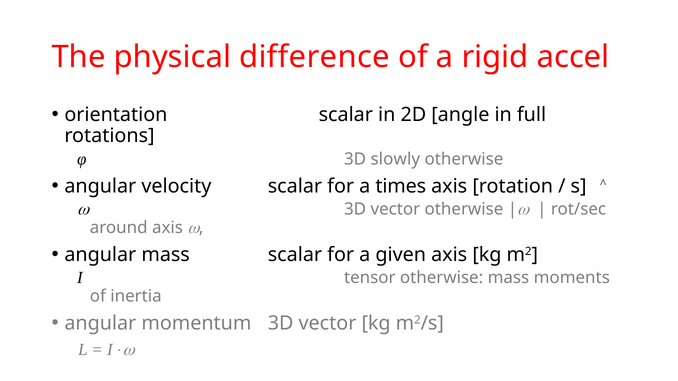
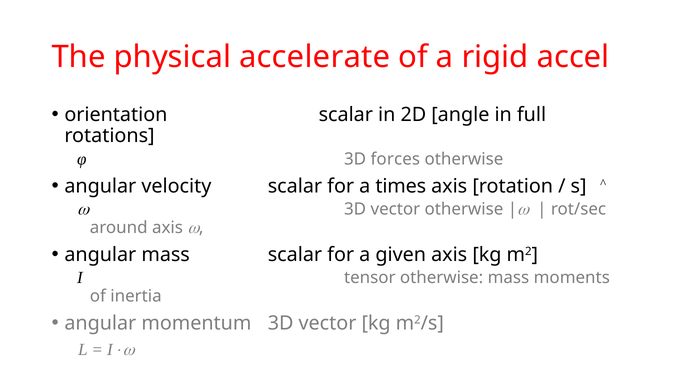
difference: difference -> accelerate
slowly: slowly -> forces
